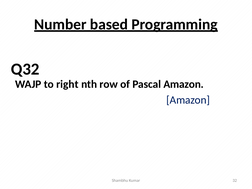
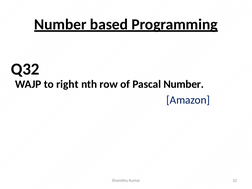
Pascal Amazon: Amazon -> Number
